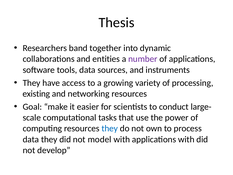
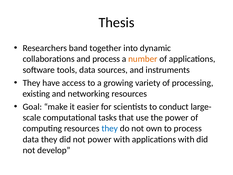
and entities: entities -> process
number colour: purple -> orange
not model: model -> power
